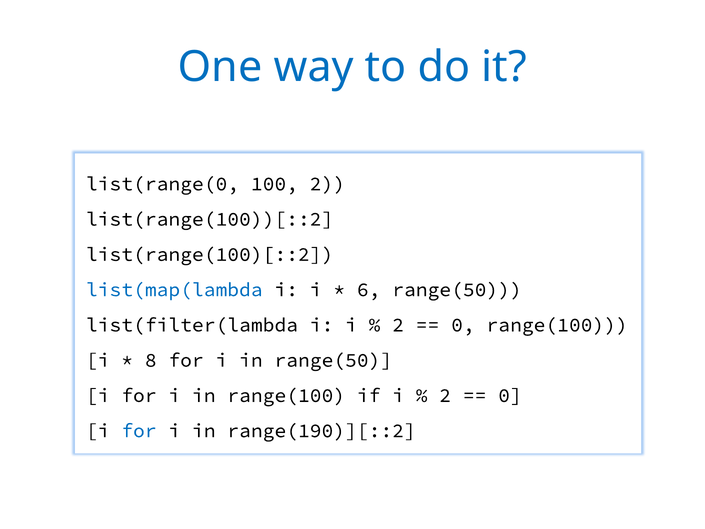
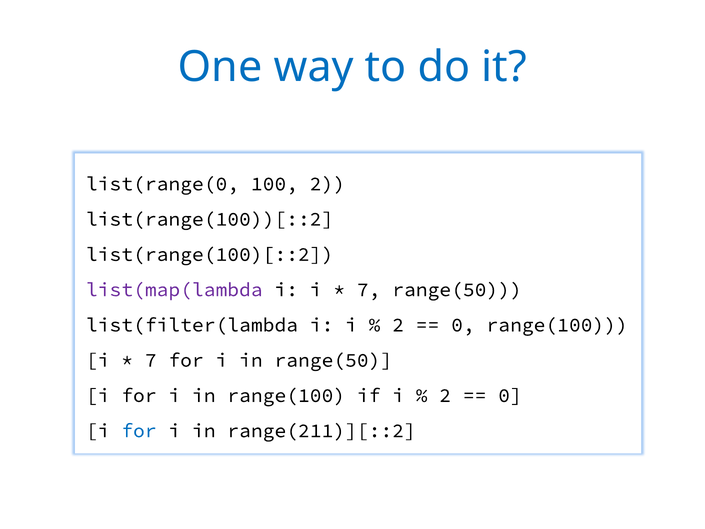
list(map(lambda colour: blue -> purple
6 at (369, 290): 6 -> 7
8 at (151, 360): 8 -> 7
range(190)][::2: range(190)][::2 -> range(211)][::2
